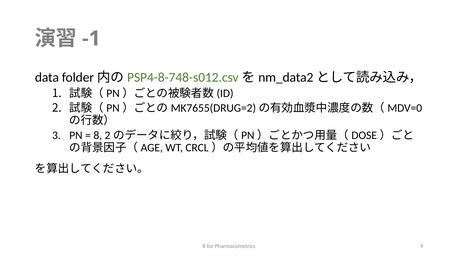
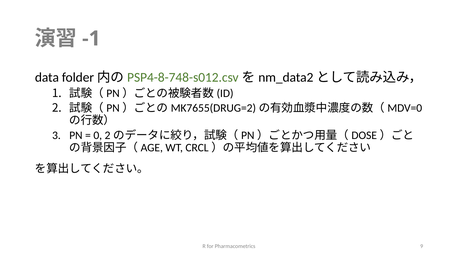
8: 8 -> 0
